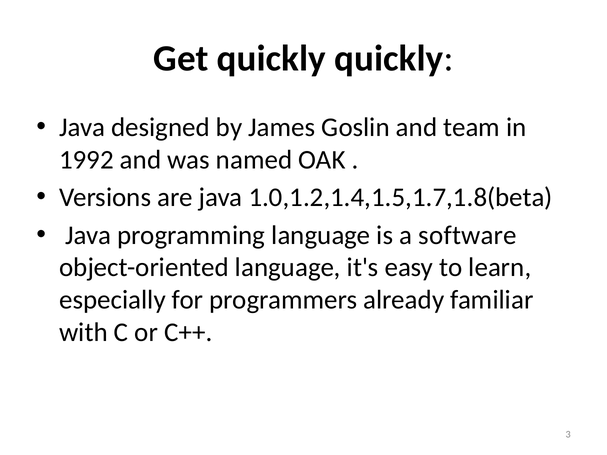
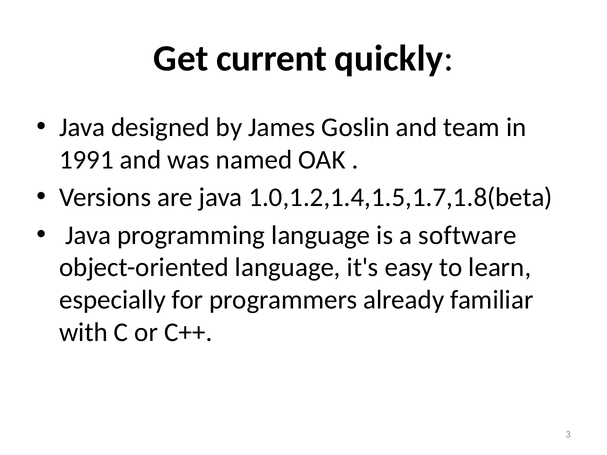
Get quickly: quickly -> current
1992: 1992 -> 1991
